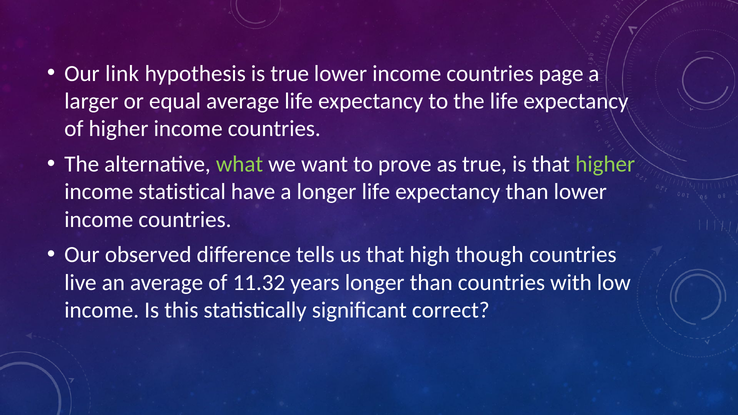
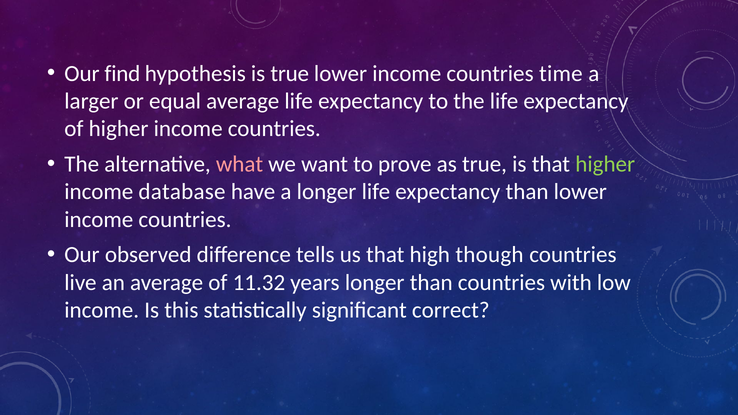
link: link -> find
page: page -> time
what colour: light green -> pink
statistical: statistical -> database
